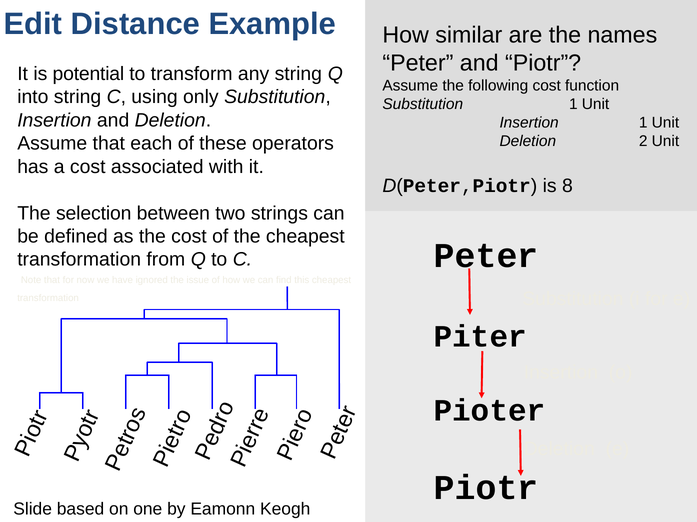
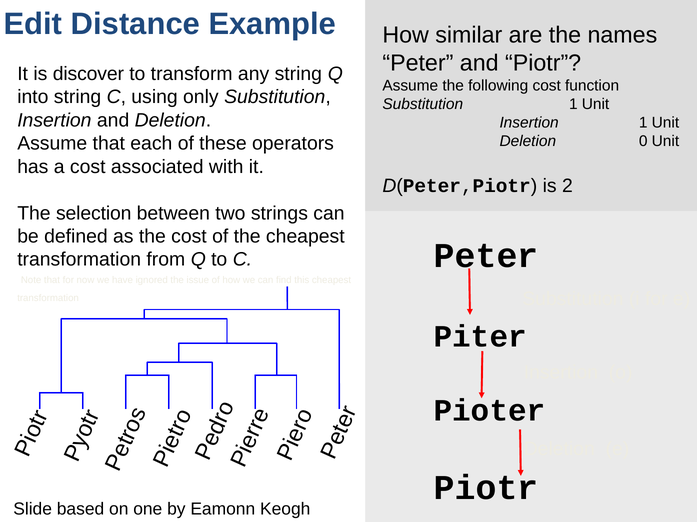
potential: potential -> discover
2: 2 -> 0
8: 8 -> 2
